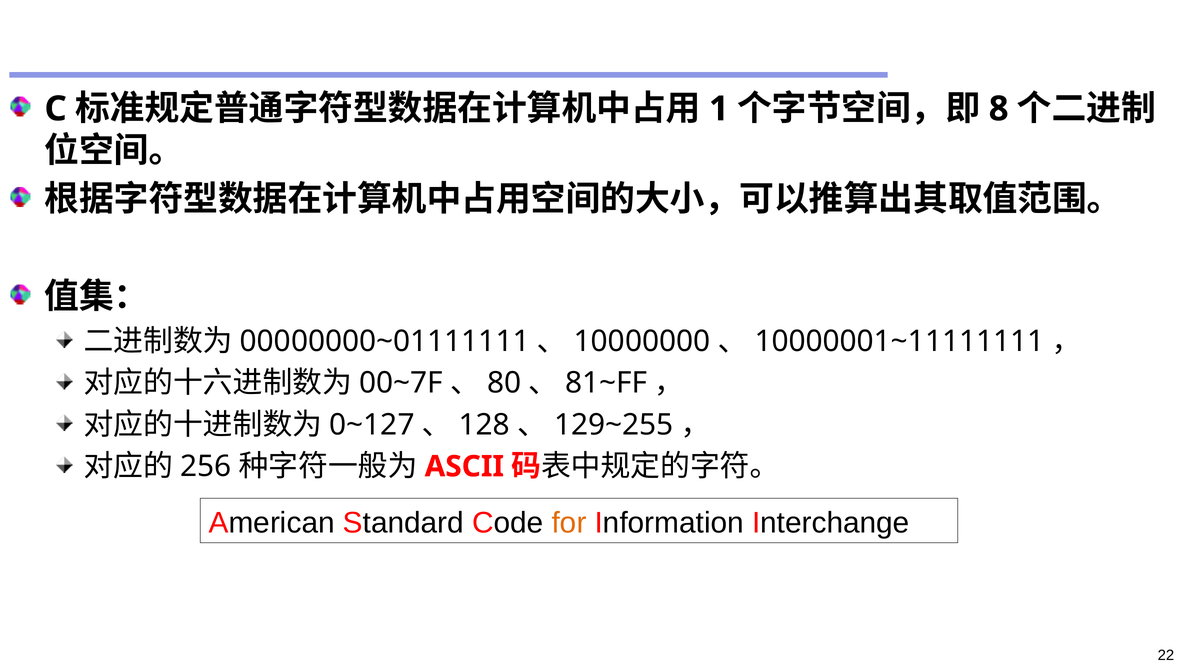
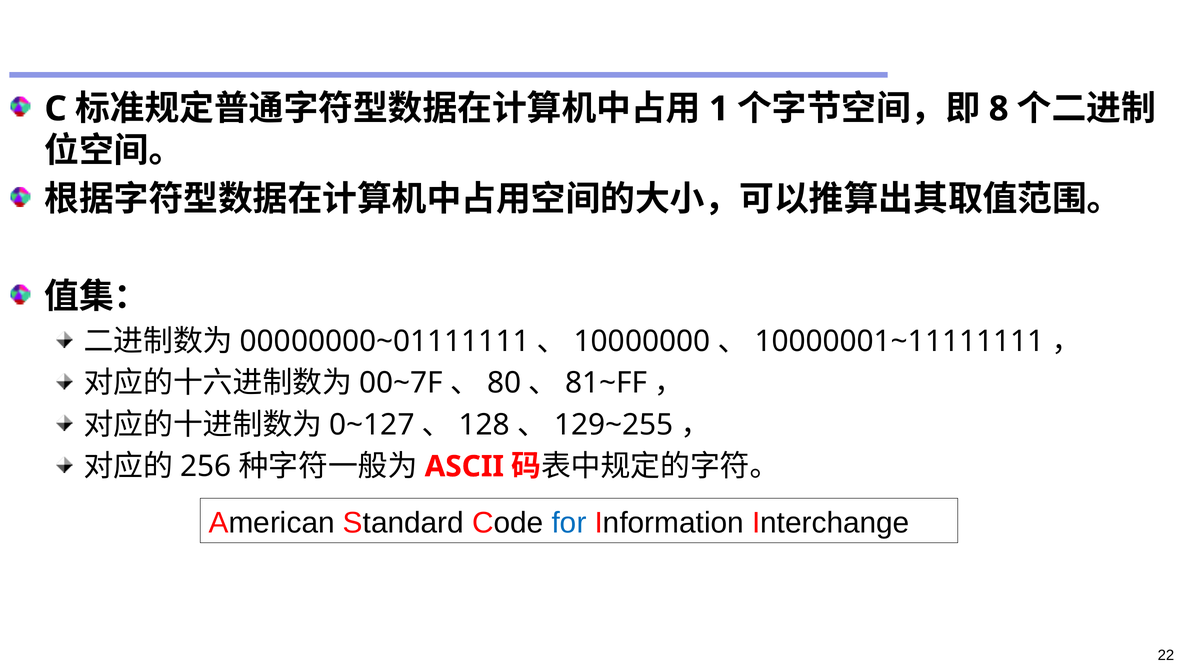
for colour: orange -> blue
